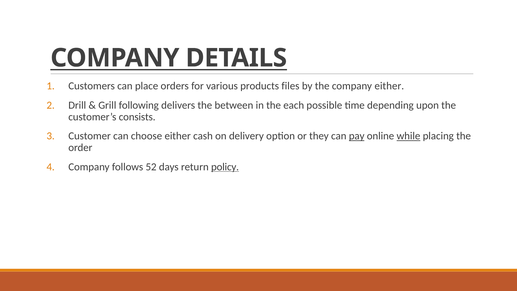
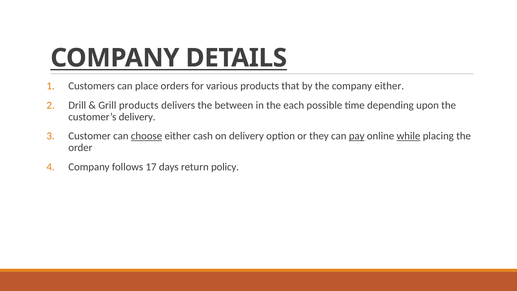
files: files -> that
Grill following: following -> products
customer’s consists: consists -> delivery
choose underline: none -> present
52: 52 -> 17
policy underline: present -> none
